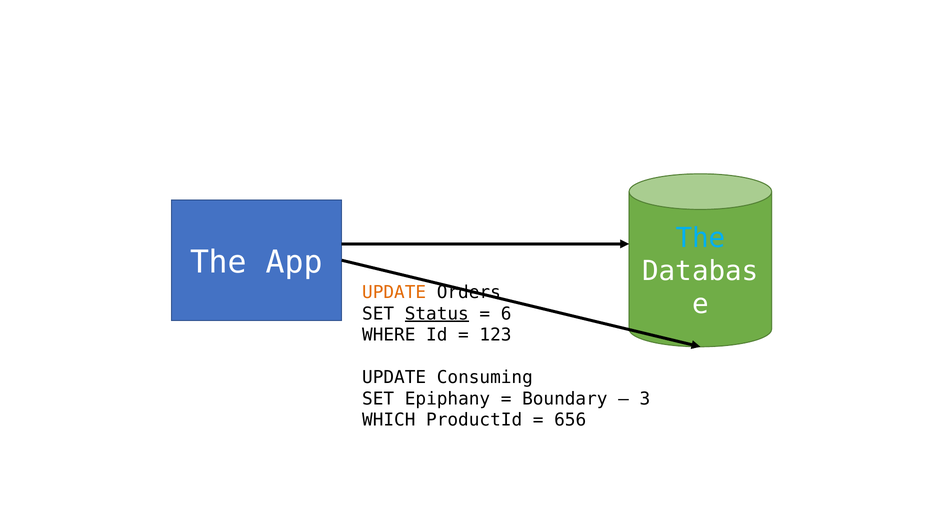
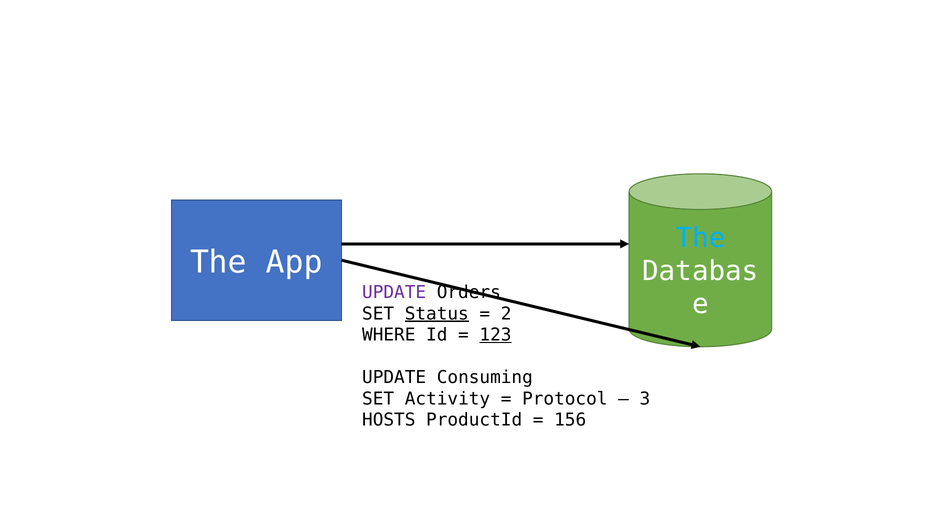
UPDATE at (394, 292) colour: orange -> purple
6: 6 -> 2
123 underline: none -> present
Epiphany: Epiphany -> Activity
Boundary: Boundary -> Protocol
WHICH: WHICH -> HOSTS
656: 656 -> 156
